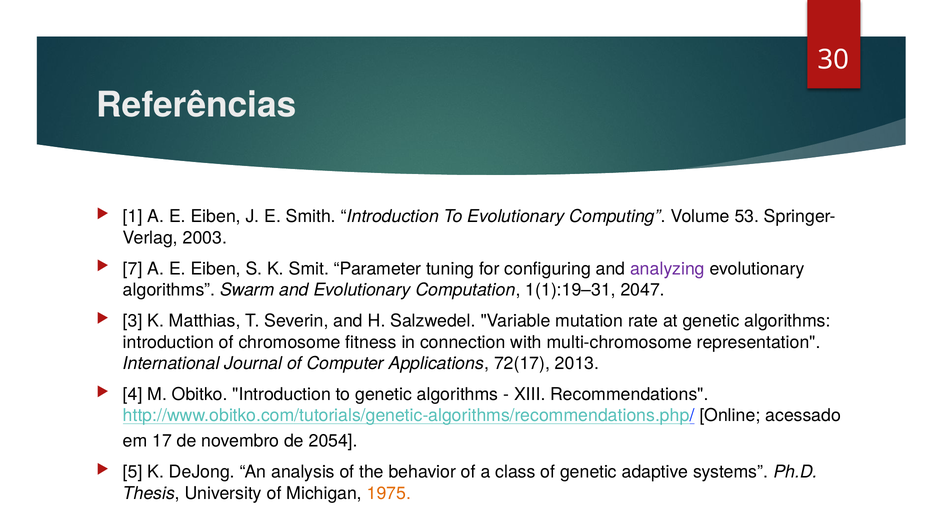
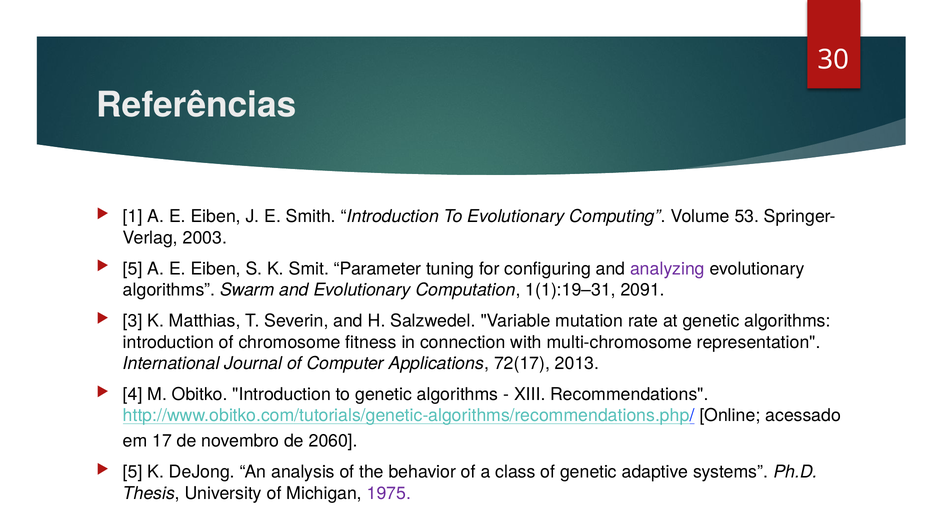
7 at (133, 269): 7 -> 5
2047: 2047 -> 2091
2054: 2054 -> 2060
1975 colour: orange -> purple
